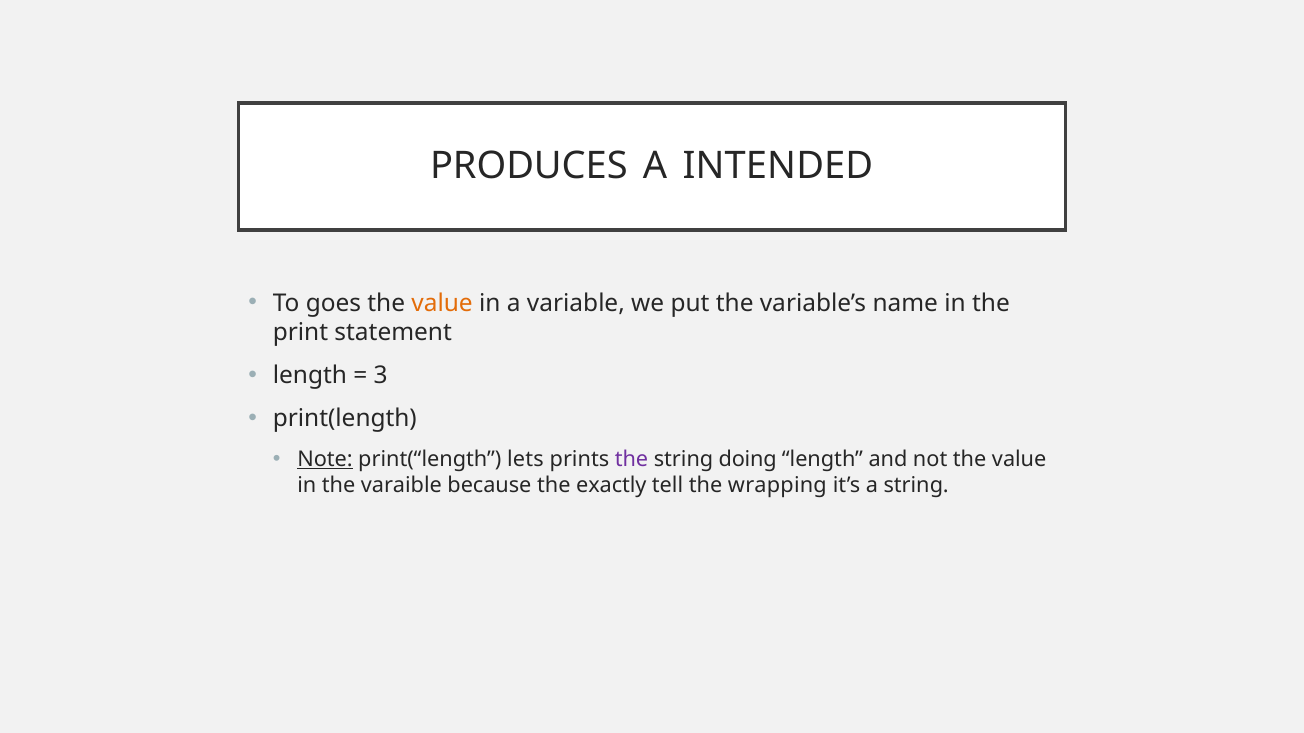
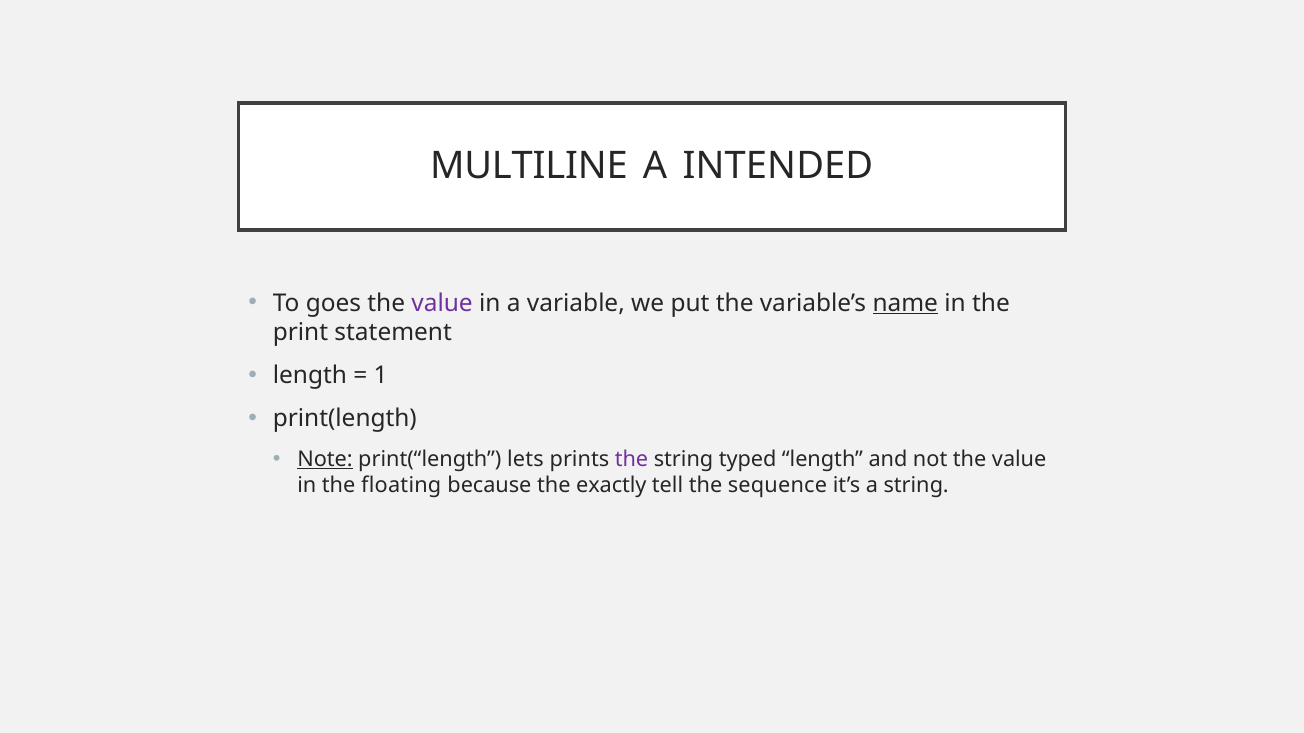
PRODUCES: PRODUCES -> MULTILINE
value at (442, 303) colour: orange -> purple
name underline: none -> present
3: 3 -> 1
doing: doing -> typed
varaible: varaible -> floating
wrapping: wrapping -> sequence
